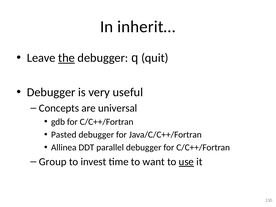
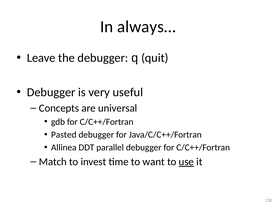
inherit…: inherit… -> always…
the underline: present -> none
Group: Group -> Match
